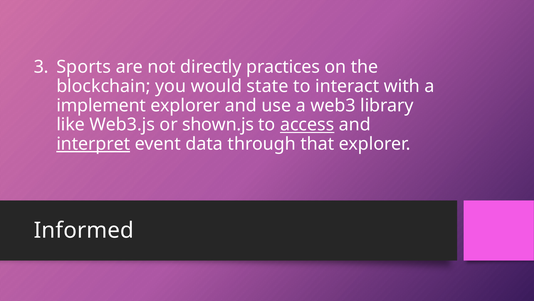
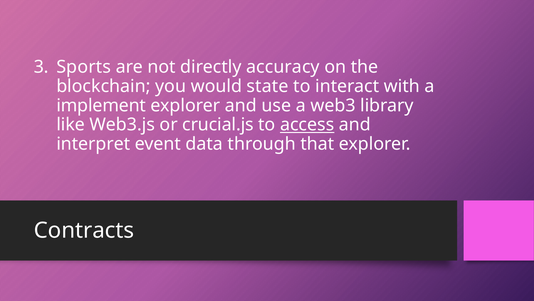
practices: practices -> accuracy
shown.js: shown.js -> crucial.js
interpret underline: present -> none
Informed: Informed -> Contracts
